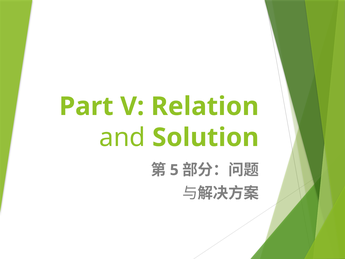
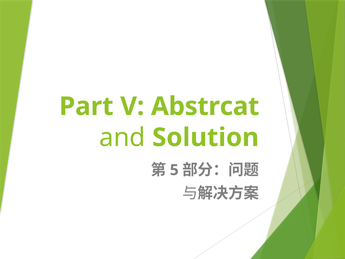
Relation: Relation -> Abstrcat
